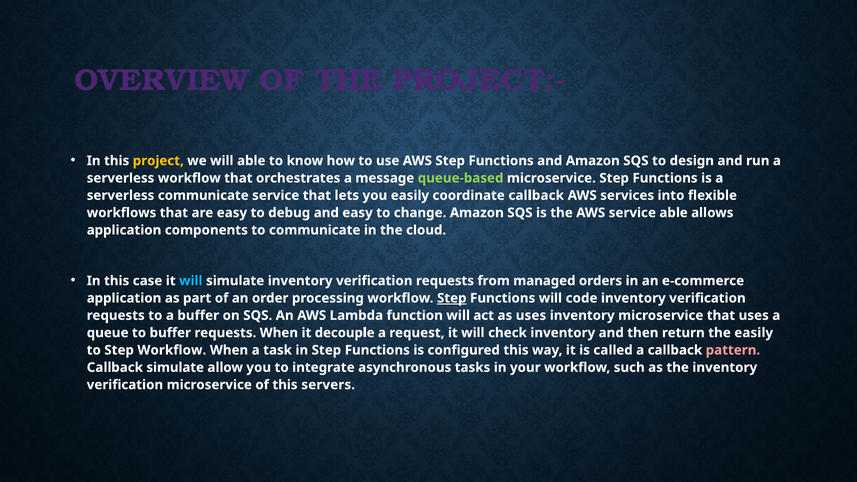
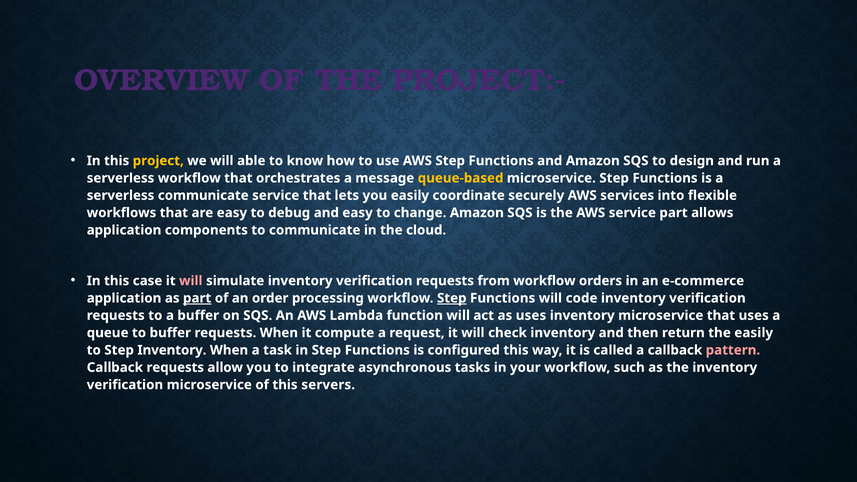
queue-based colour: light green -> yellow
coordinate callback: callback -> securely
service able: able -> part
will at (191, 281) colour: light blue -> pink
from managed: managed -> workflow
part at (197, 298) underline: none -> present
decouple: decouple -> compute
Step Workflow: Workflow -> Inventory
Callback simulate: simulate -> requests
